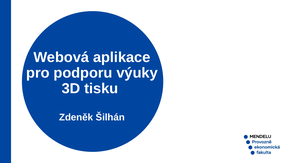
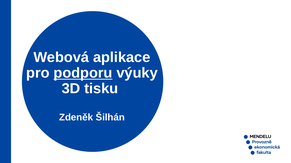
podporu underline: none -> present
